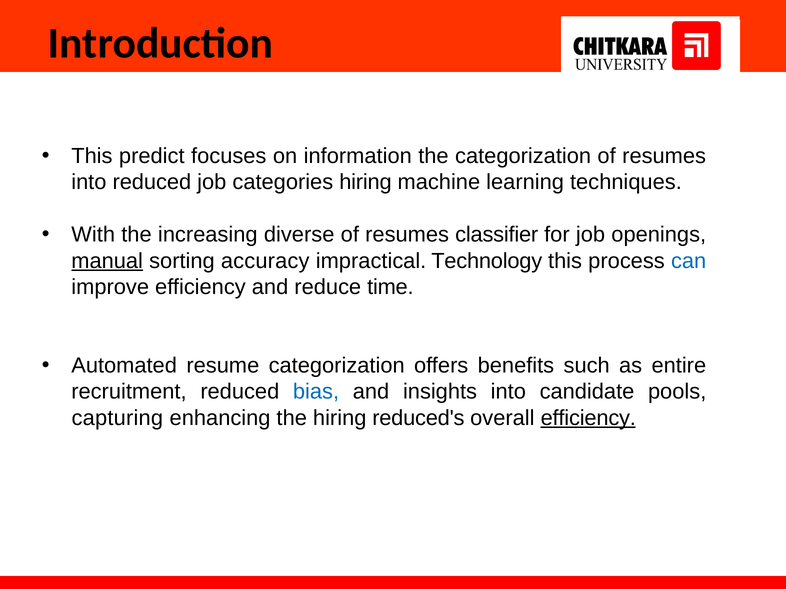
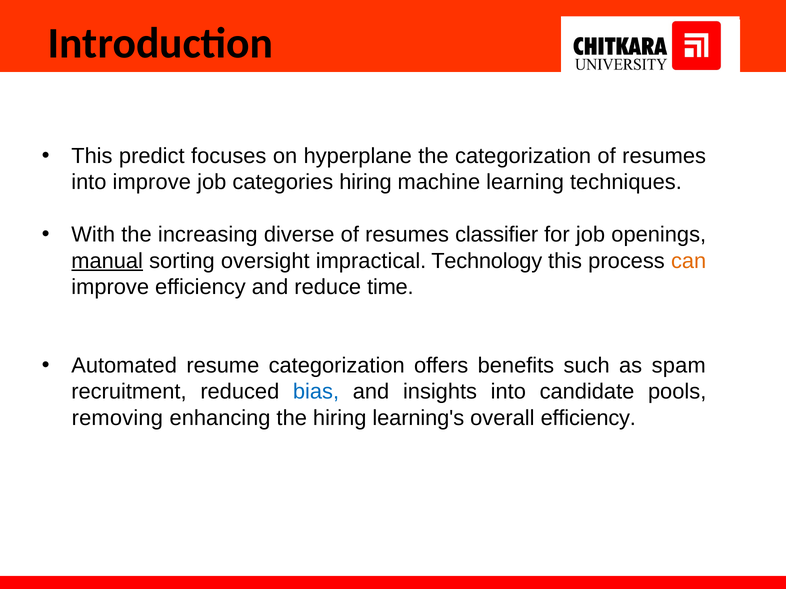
information: information -> hyperplane
into reduced: reduced -> improve
accuracy: accuracy -> oversight
can colour: blue -> orange
entire: entire -> spam
capturing: capturing -> removing
reduced's: reduced's -> learning's
efficiency at (588, 418) underline: present -> none
